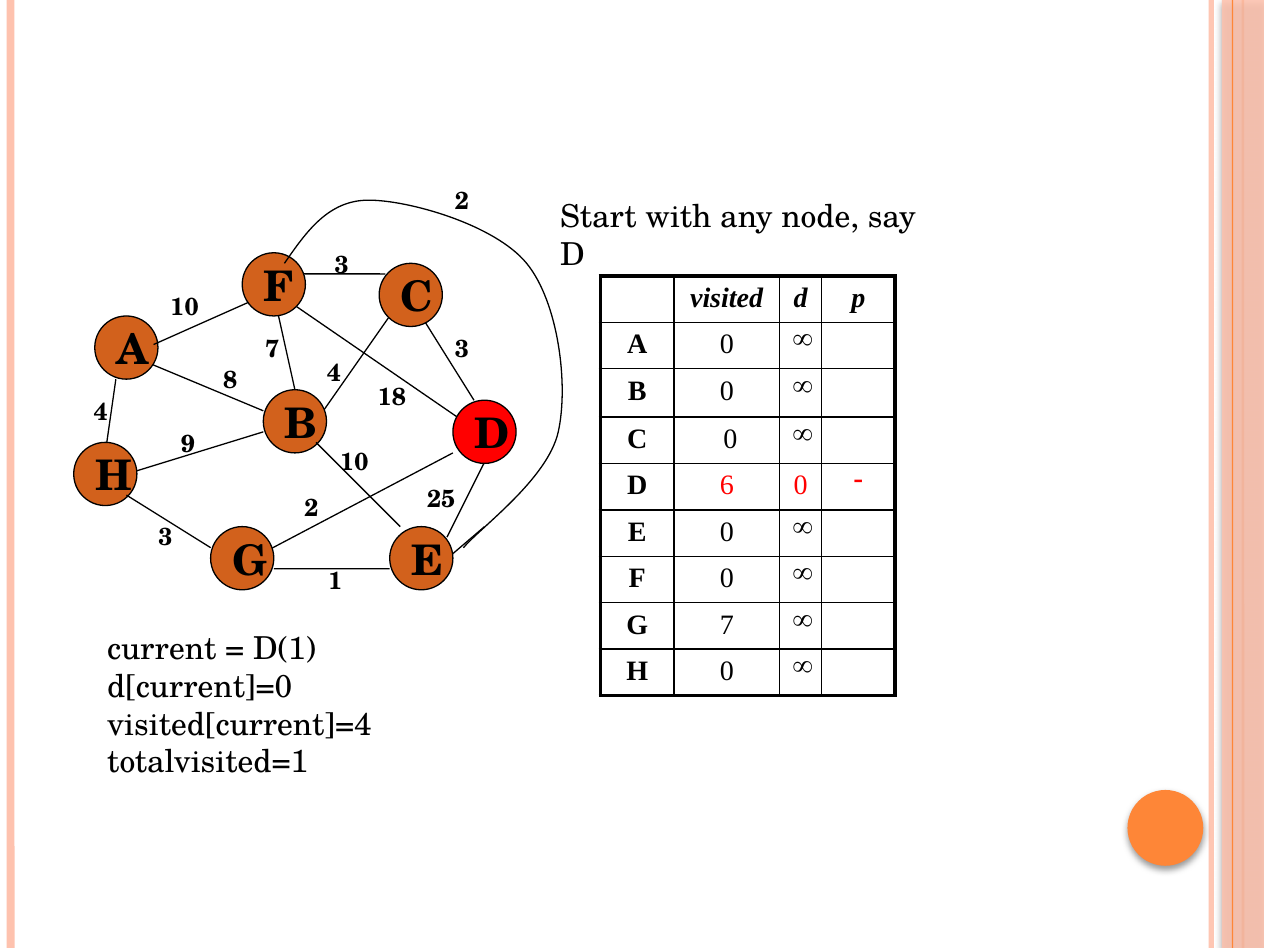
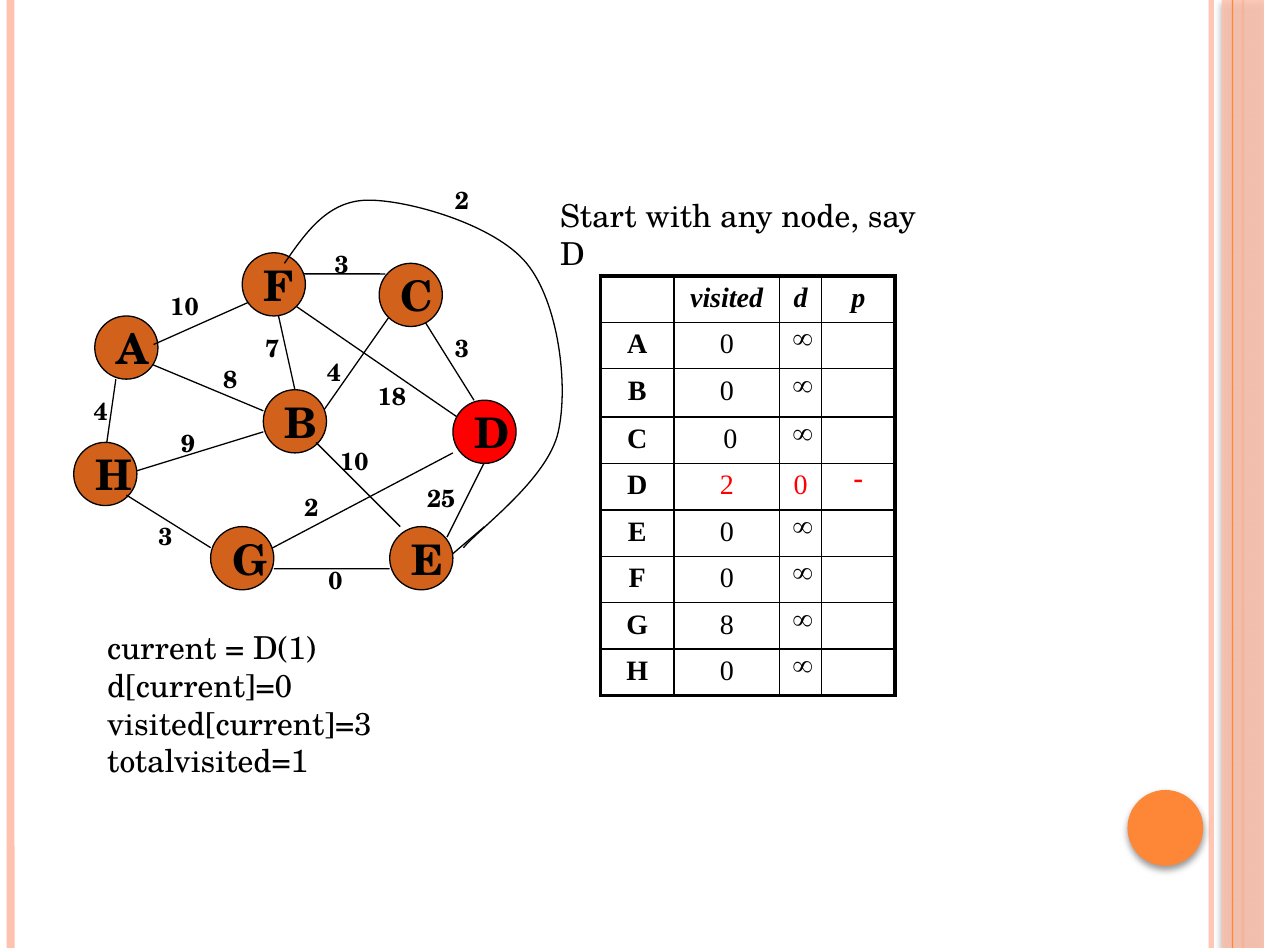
D 6: 6 -> 2
G 1: 1 -> 0
G 7: 7 -> 8
visited[current]=4: visited[current]=4 -> visited[current]=3
